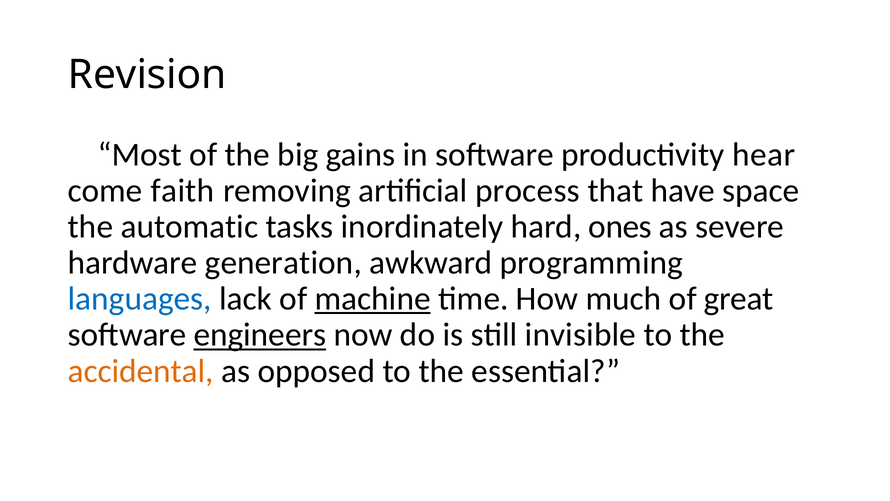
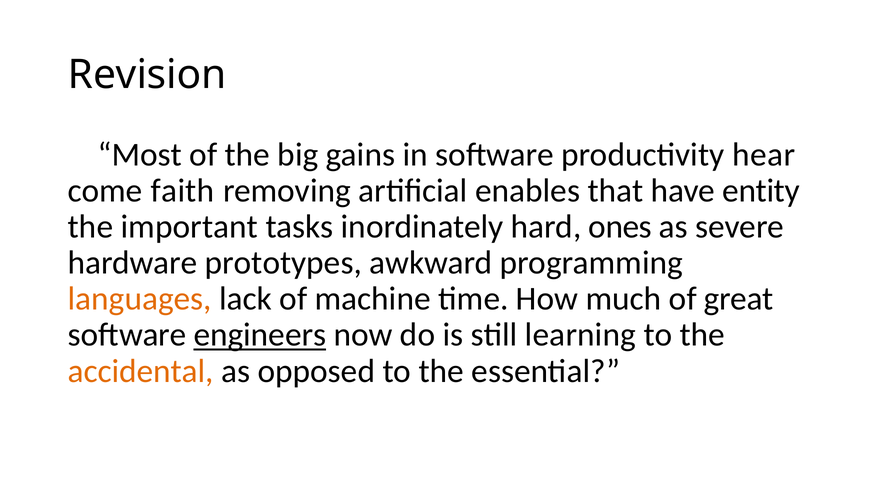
process: process -> enables
space: space -> entity
automatic: automatic -> important
generation: generation -> prototypes
languages colour: blue -> orange
machine underline: present -> none
invisible: invisible -> learning
